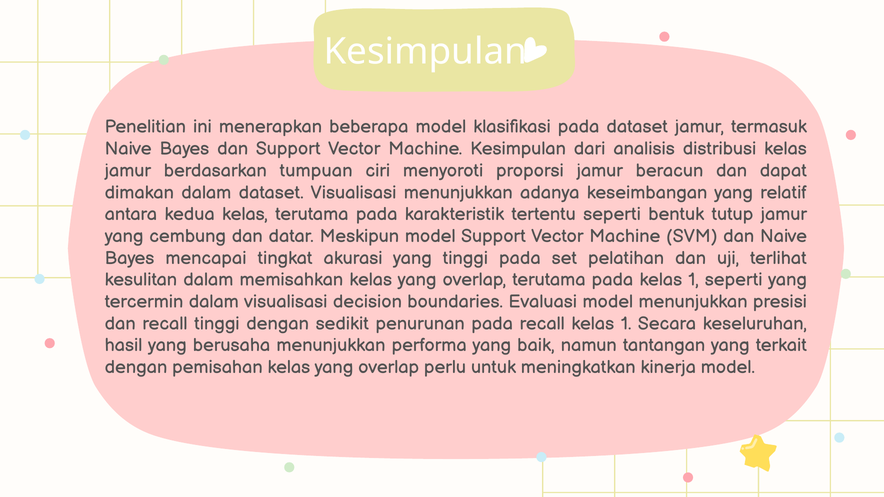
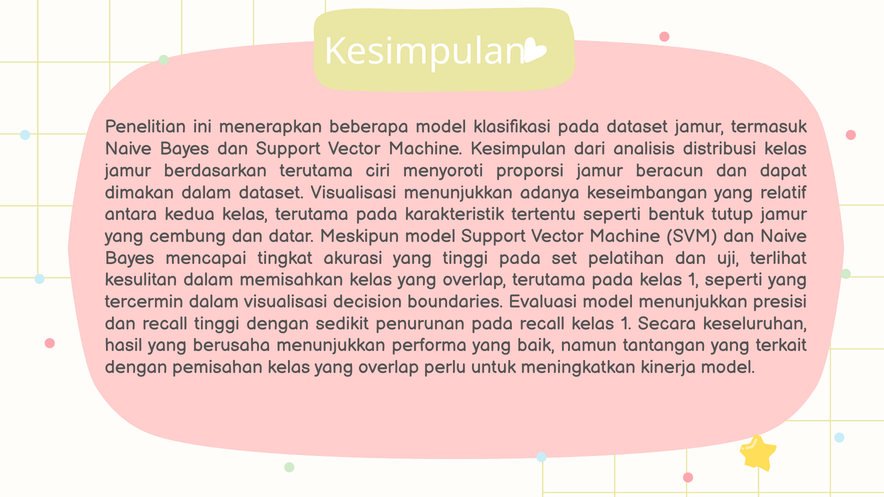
berdasarkan tumpuan: tumpuan -> terutama
